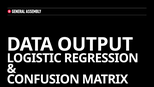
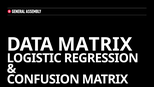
DATA OUTPUT: OUTPUT -> MATRIX
